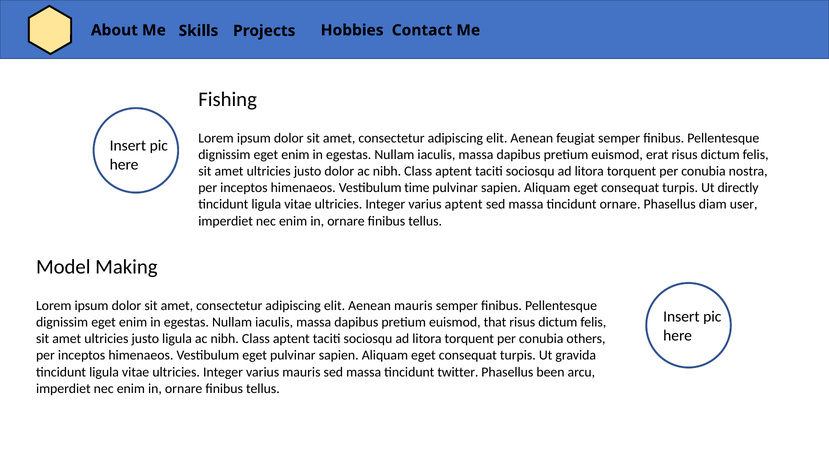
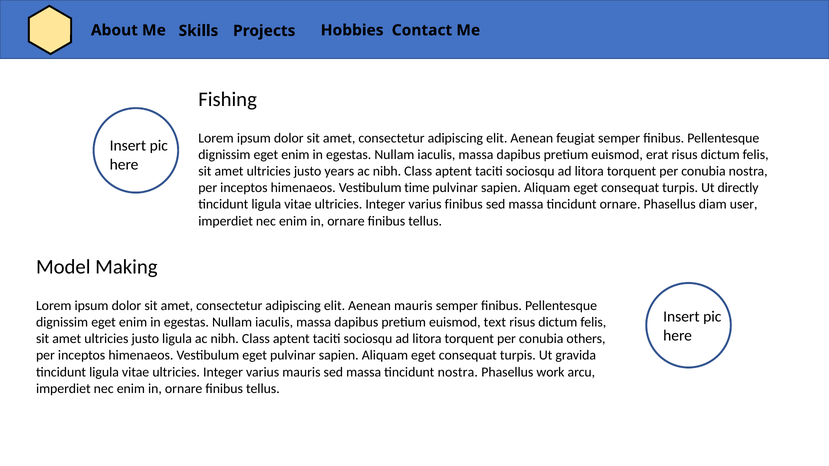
justo dolor: dolor -> years
varius aptent: aptent -> finibus
that: that -> text
tincidunt twitter: twitter -> nostra
been: been -> work
